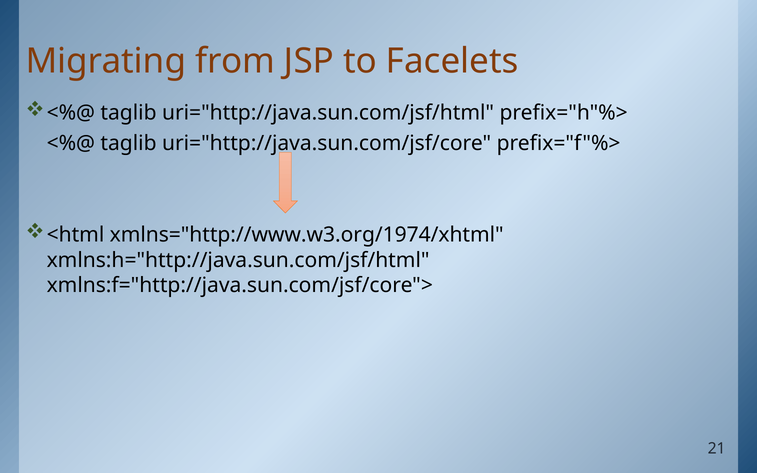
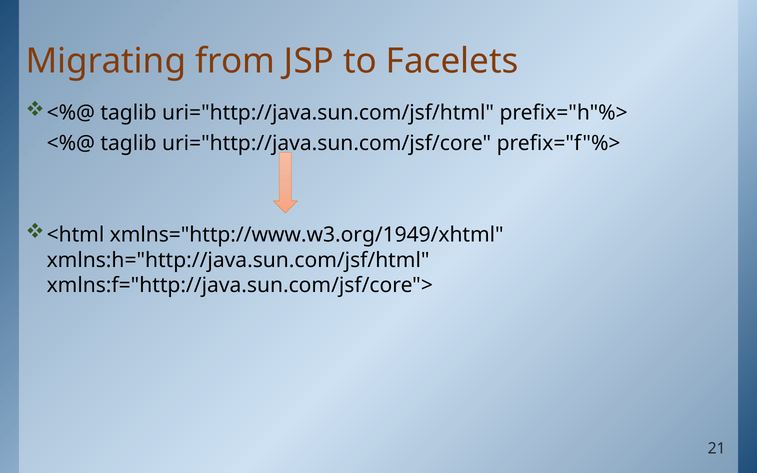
xmlns="http://www.w3.org/1974/xhtml: xmlns="http://www.w3.org/1974/xhtml -> xmlns="http://www.w3.org/1949/xhtml
